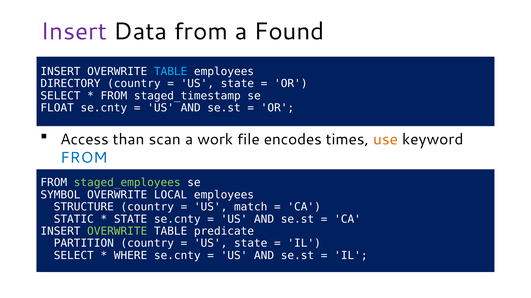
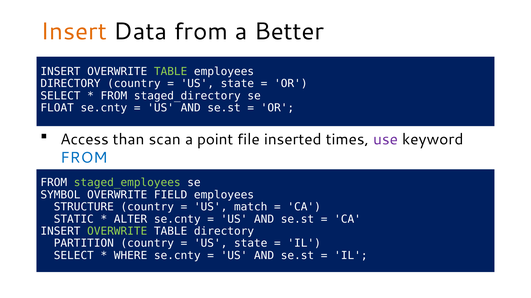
Insert at (74, 31) colour: purple -> orange
Found: Found -> Better
TABLE at (171, 72) colour: light blue -> light green
staged_timestamp: staged_timestamp -> staged_directory
work: work -> point
encodes: encodes -> inserted
use colour: orange -> purple
LOCAL: LOCAL -> FIELD
STATE at (131, 220): STATE -> ALTER
TABLE predicate: predicate -> directory
